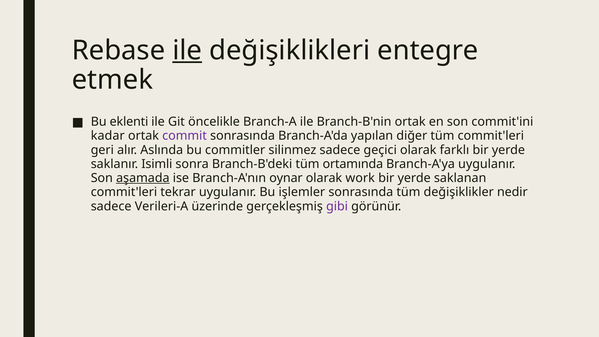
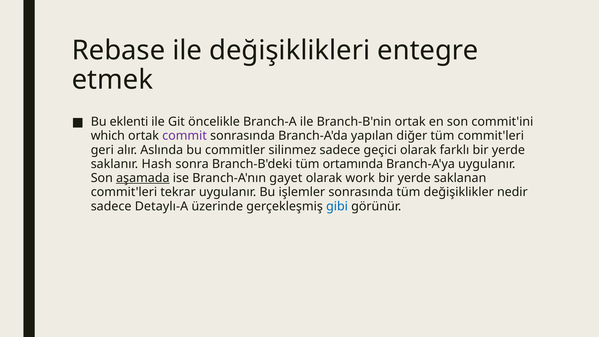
ile at (187, 50) underline: present -> none
kadar: kadar -> which
Isimli: Isimli -> Hash
oynar: oynar -> gayet
Verileri-A: Verileri-A -> Detaylı-A
gibi colour: purple -> blue
